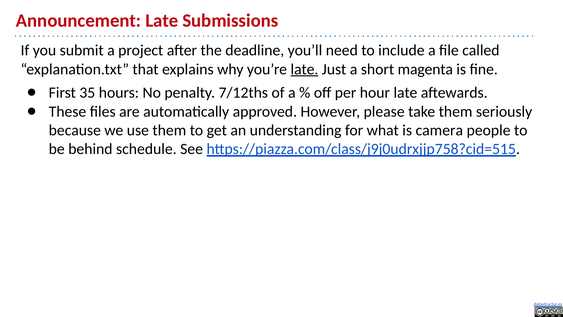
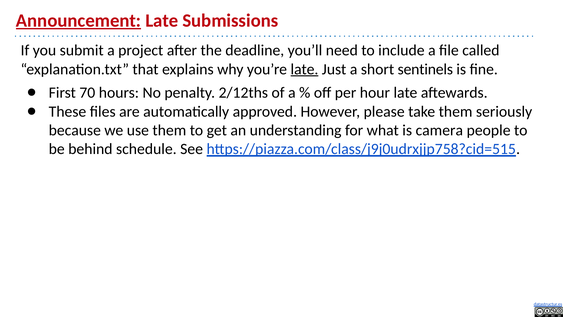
Announcement underline: none -> present
magenta: magenta -> sentinels
35: 35 -> 70
7/12ths: 7/12ths -> 2/12ths
